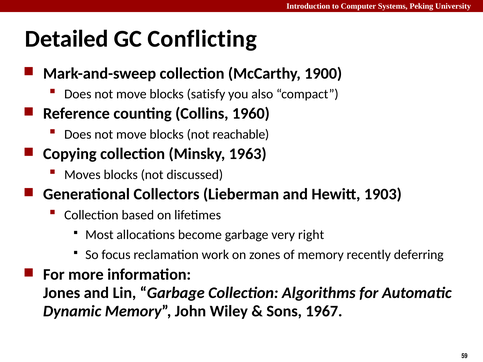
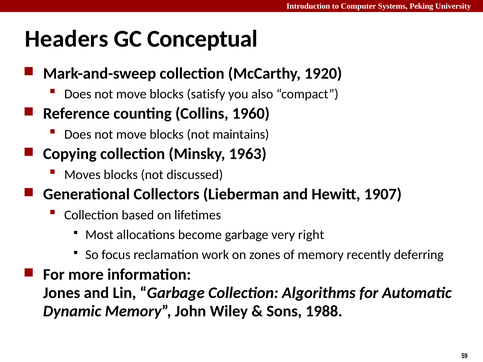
Detailed: Detailed -> Headers
Conflicting: Conflicting -> Conceptual
1900: 1900 -> 1920
reachable: reachable -> maintains
1903: 1903 -> 1907
1967: 1967 -> 1988
